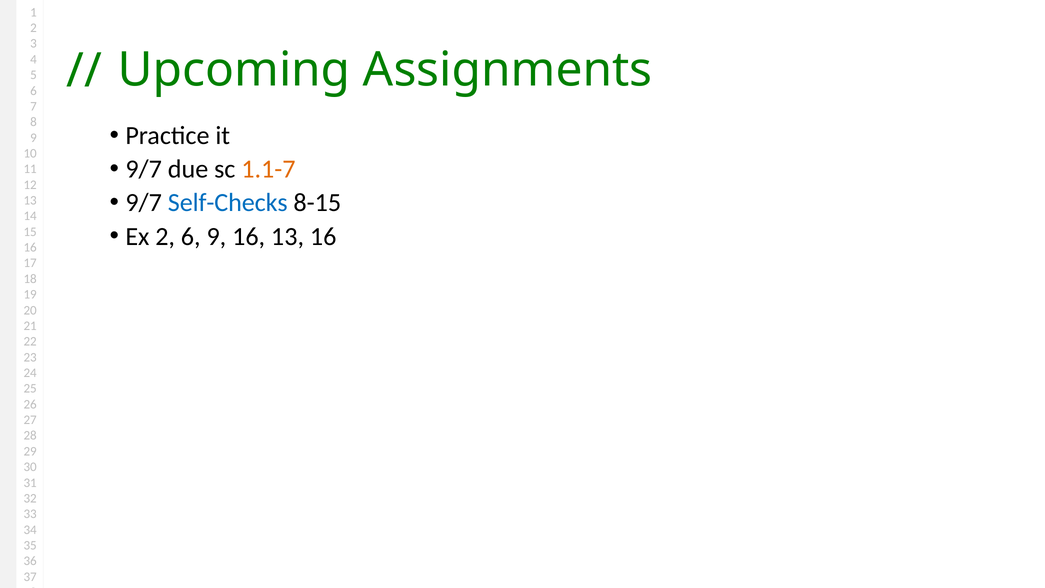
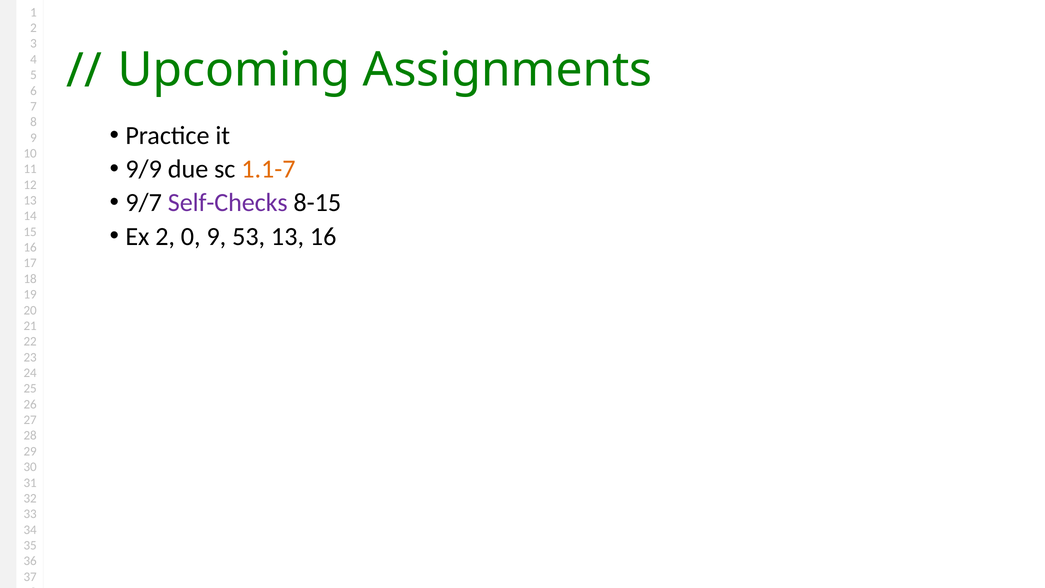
9/7 at (144, 169): 9/7 -> 9/9
Self-Checks colour: blue -> purple
2 6: 6 -> 0
9 16: 16 -> 53
